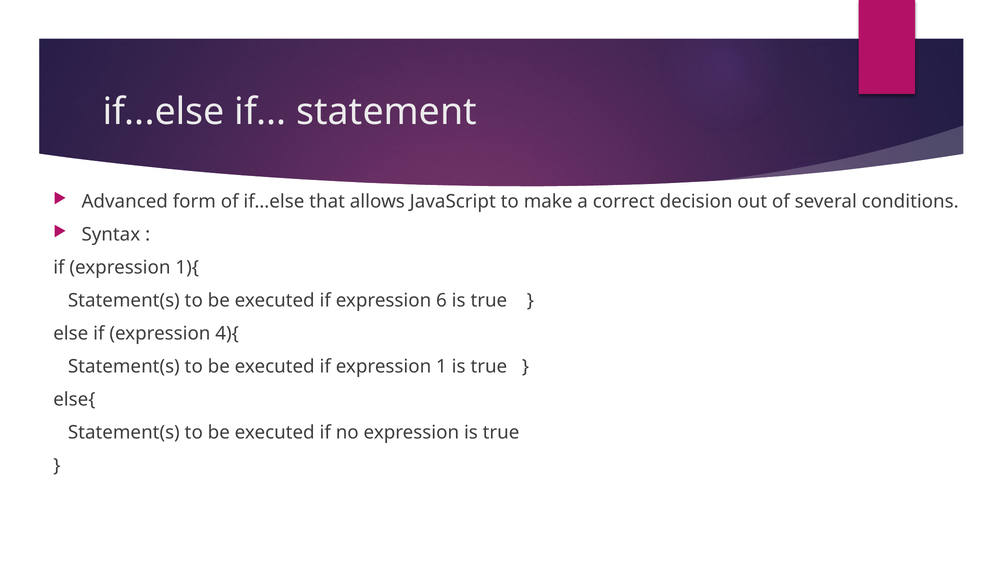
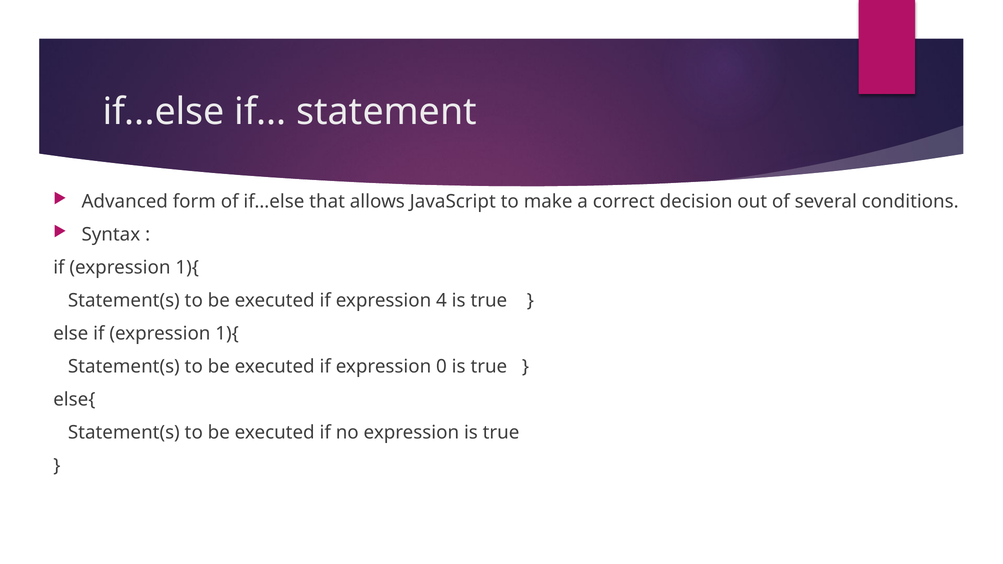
6: 6 -> 4
else if expression 4){: 4){ -> 1){
1: 1 -> 0
